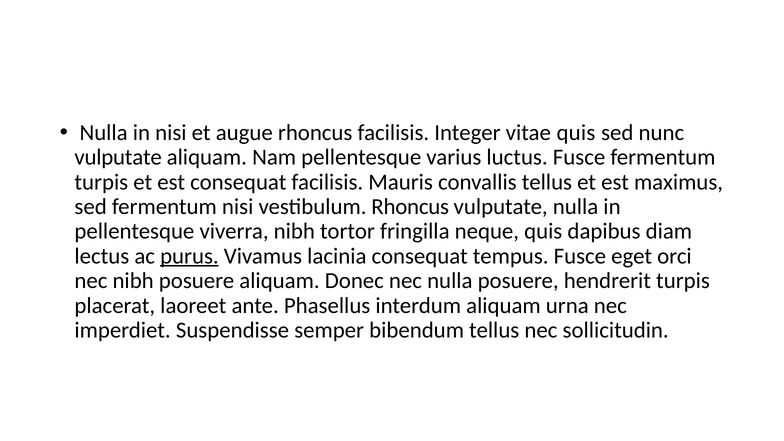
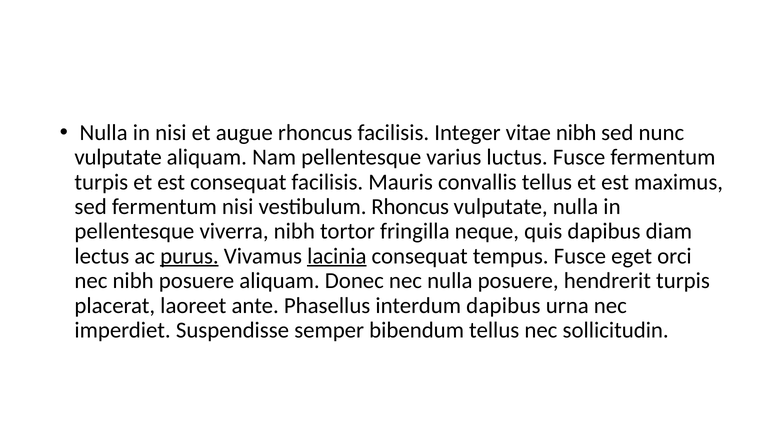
vitae quis: quis -> nibh
lacinia underline: none -> present
interdum aliquam: aliquam -> dapibus
